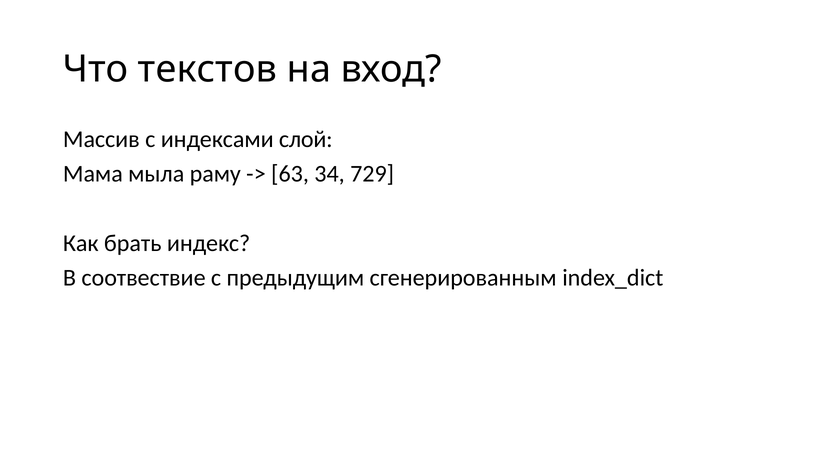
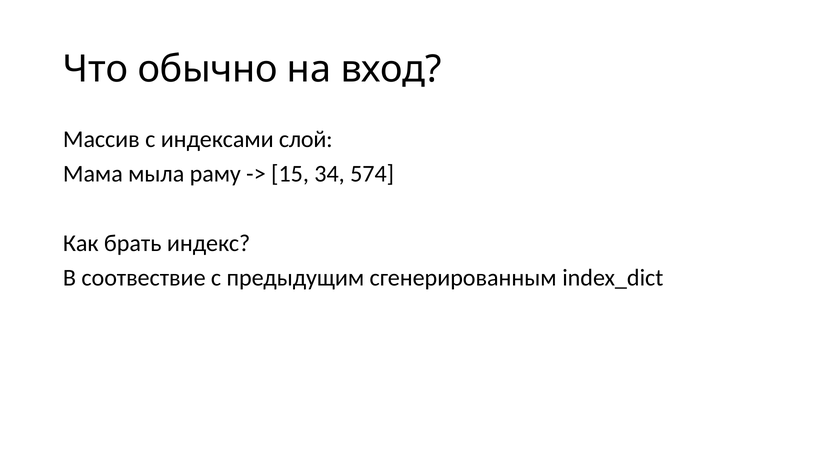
текстов: текстов -> обычно
63: 63 -> 15
729: 729 -> 574
